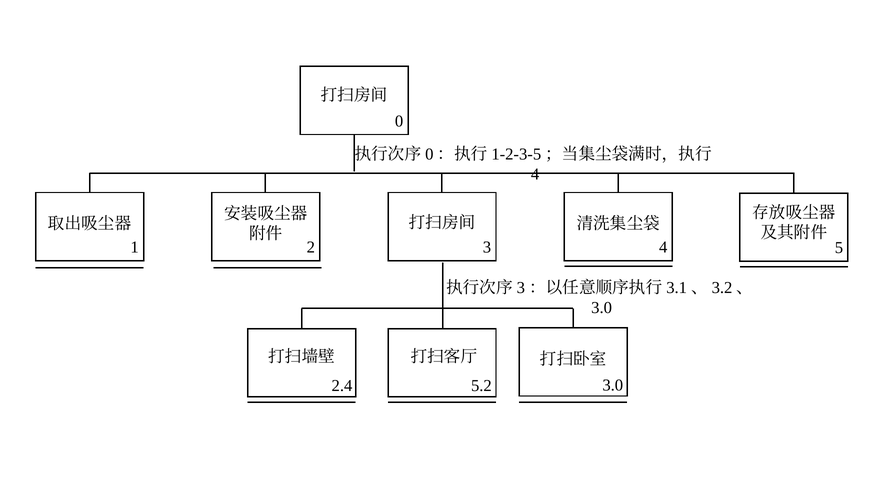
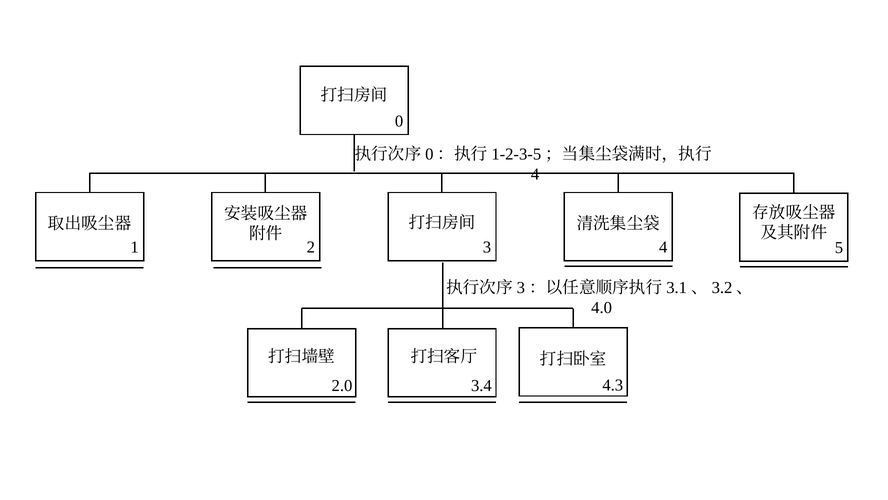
3.0 at (602, 307): 3.0 -> 4.0
3.0 at (613, 385): 3.0 -> 4.3
2.4: 2.4 -> 2.0
5.2: 5.2 -> 3.4
